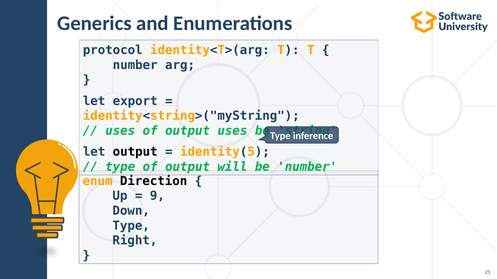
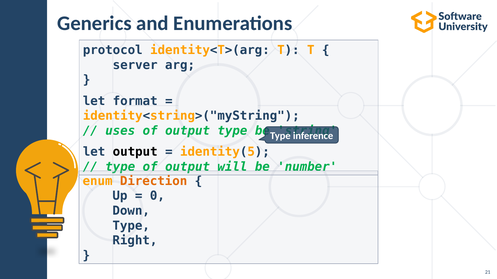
number at (135, 65): number -> server
export: export -> format
output uses: uses -> type
Direction colour: black -> orange
9: 9 -> 0
